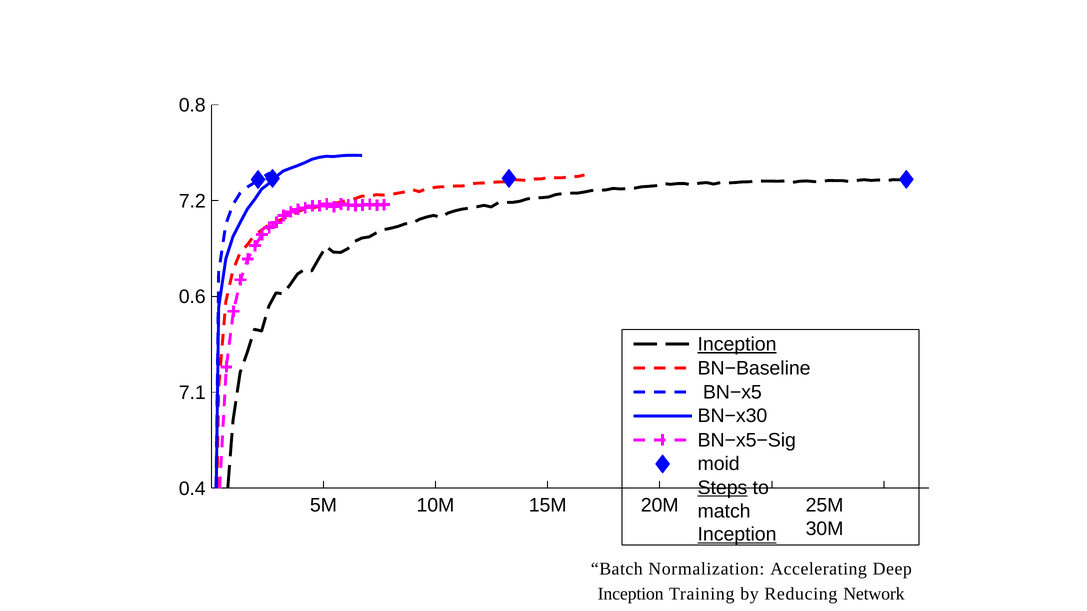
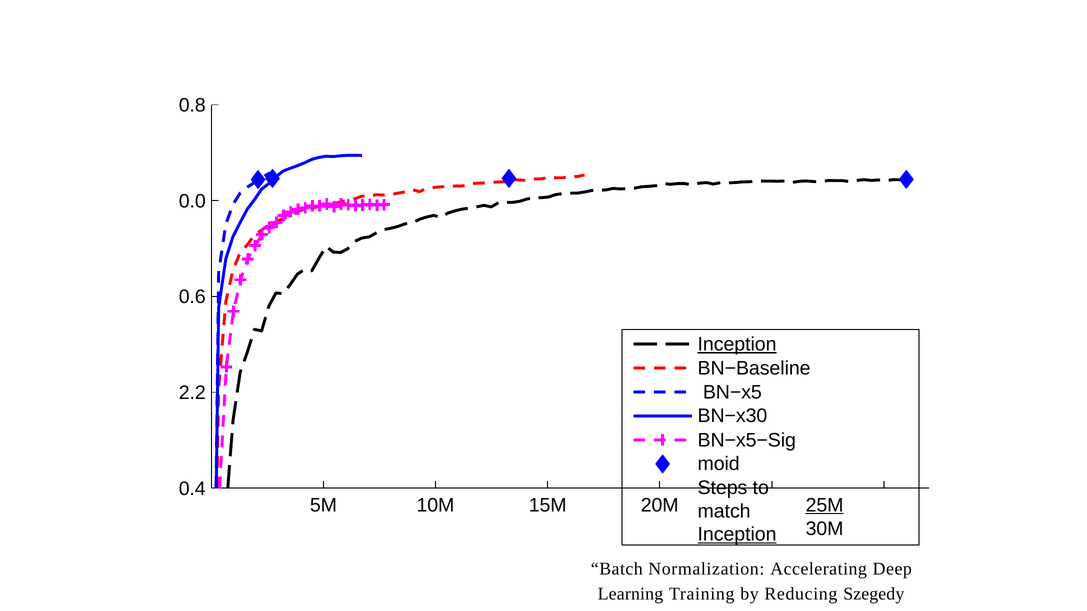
7.2: 7.2 -> 0.0
7.1: 7.1 -> 2.2
Steps underline: present -> none
25M underline: none -> present
Inception at (631, 594): Inception -> Learning
Reducing Network: Network -> Szegedy
